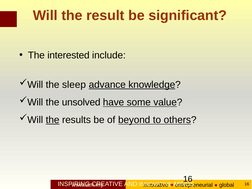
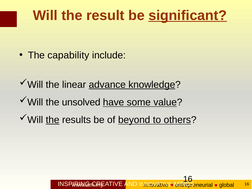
significant underline: none -> present
interested: interested -> capability
sleep: sleep -> linear
